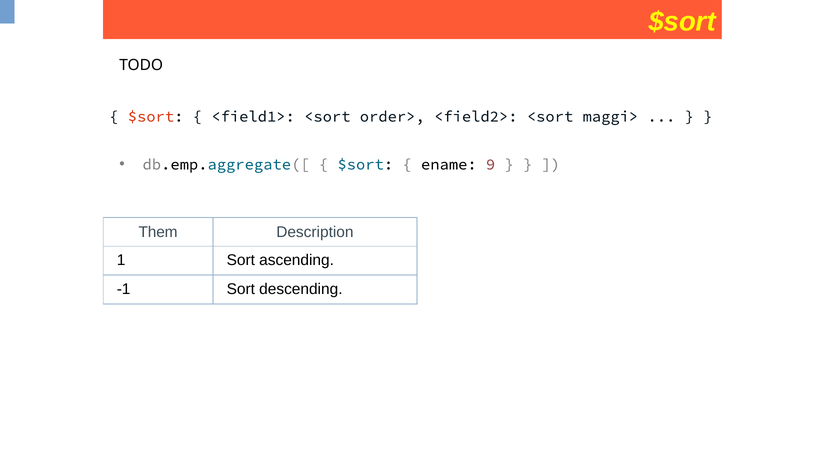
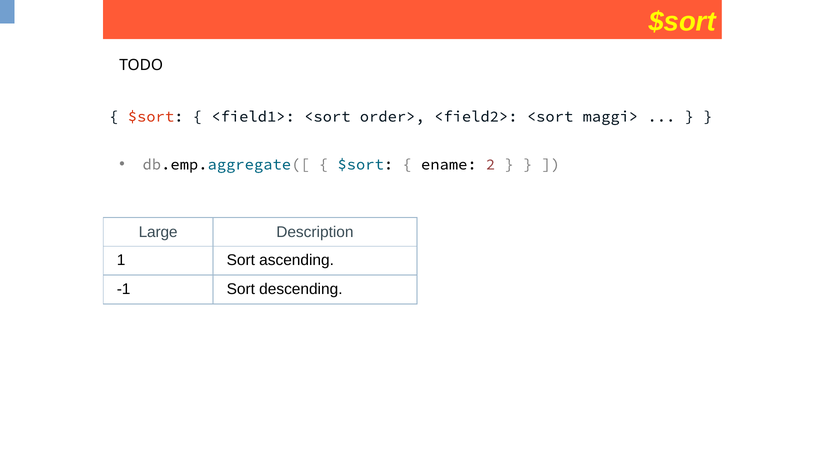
9: 9 -> 2
Them: Them -> Large
